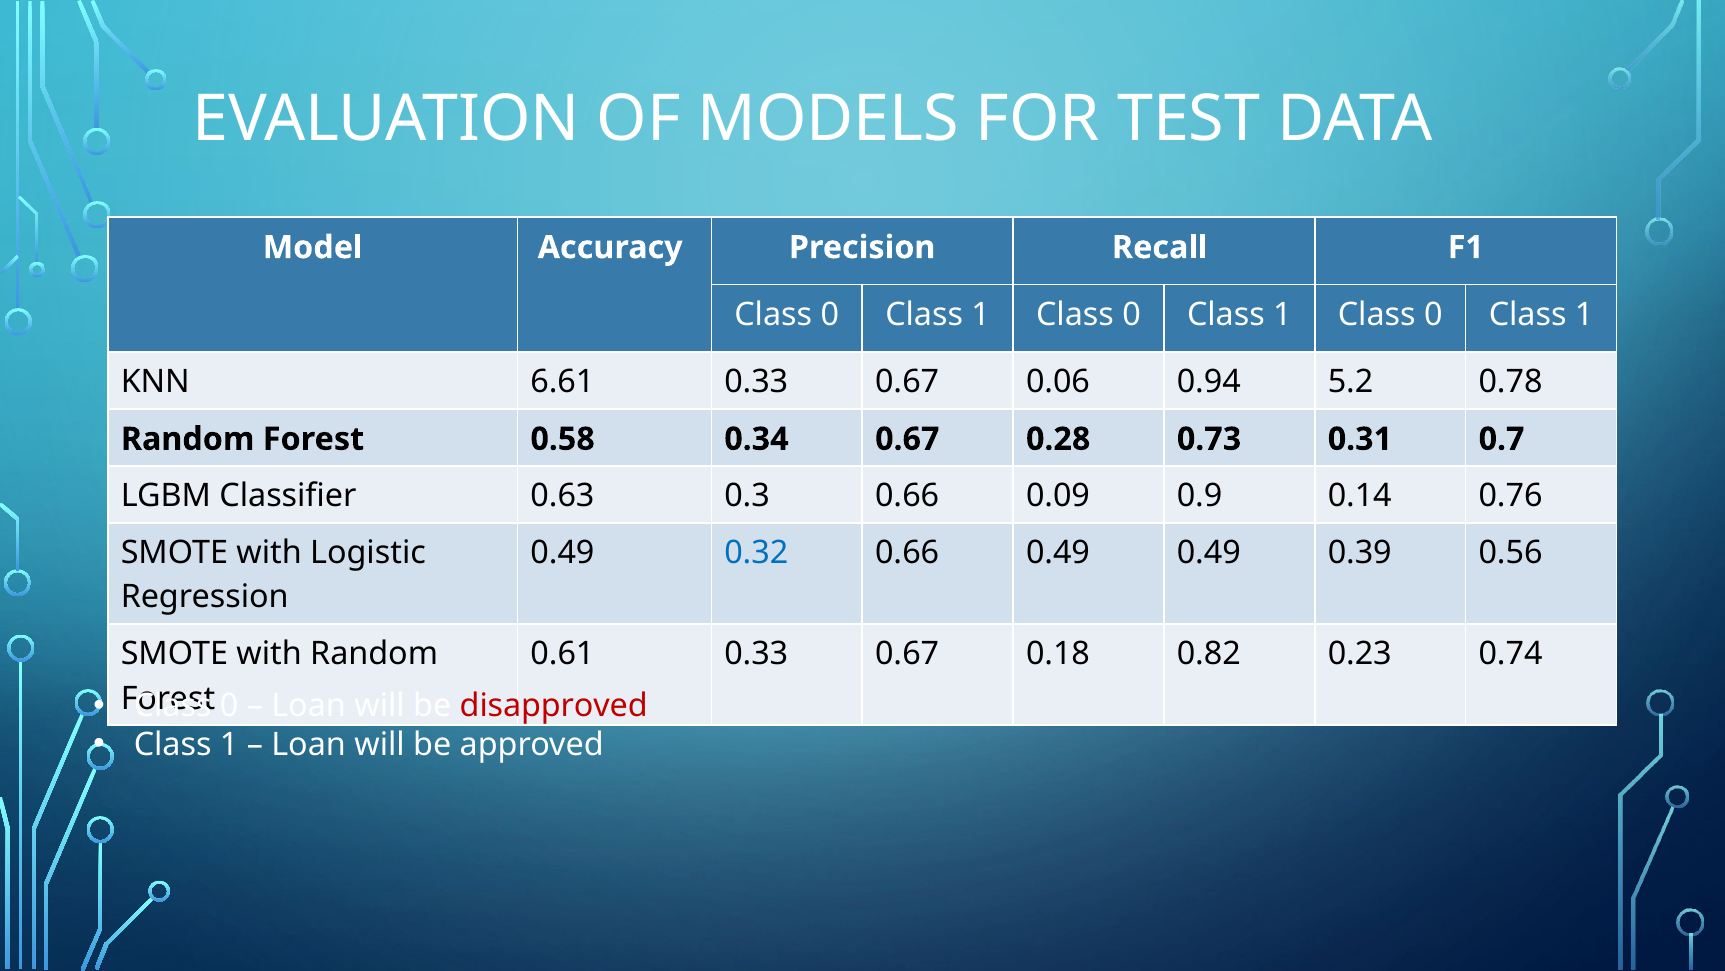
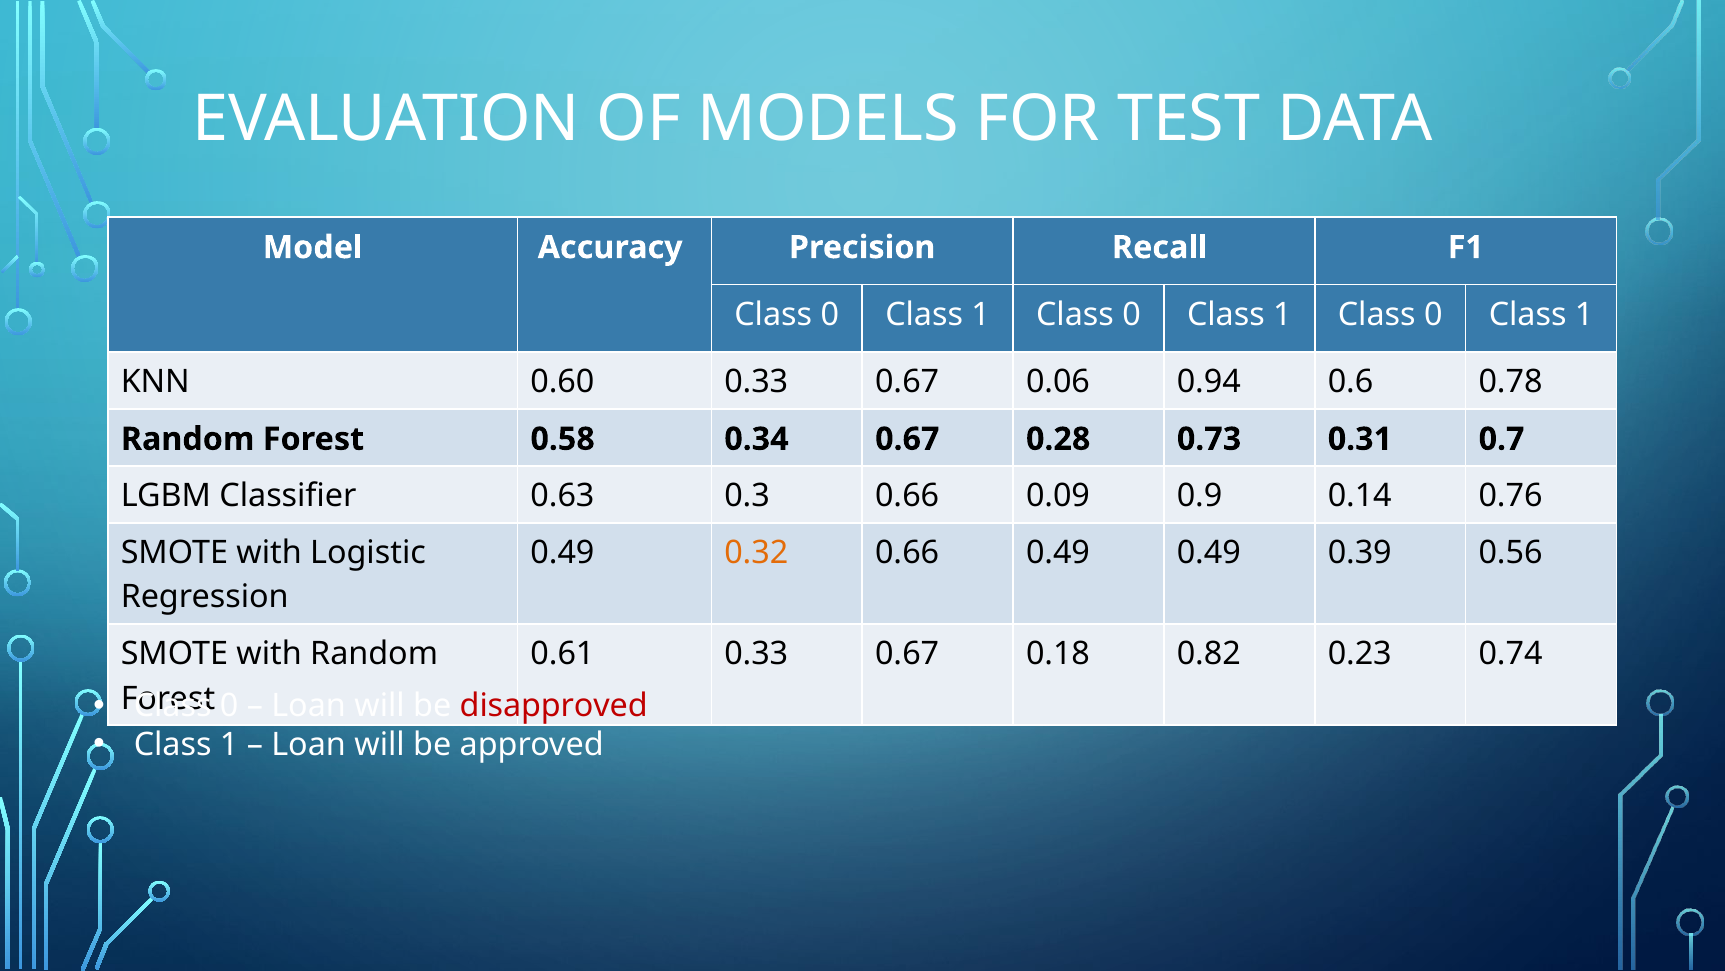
6.61: 6.61 -> 0.60
5.2: 5.2 -> 0.6
0.32 colour: blue -> orange
